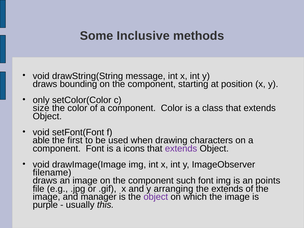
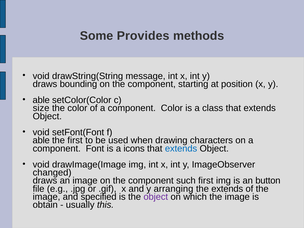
Inclusive: Inclusive -> Provides
only at (41, 100): only -> able
extends at (181, 148) colour: purple -> blue
filename: filename -> changed
such font: font -> first
points: points -> button
manager: manager -> specified
purple: purple -> obtain
